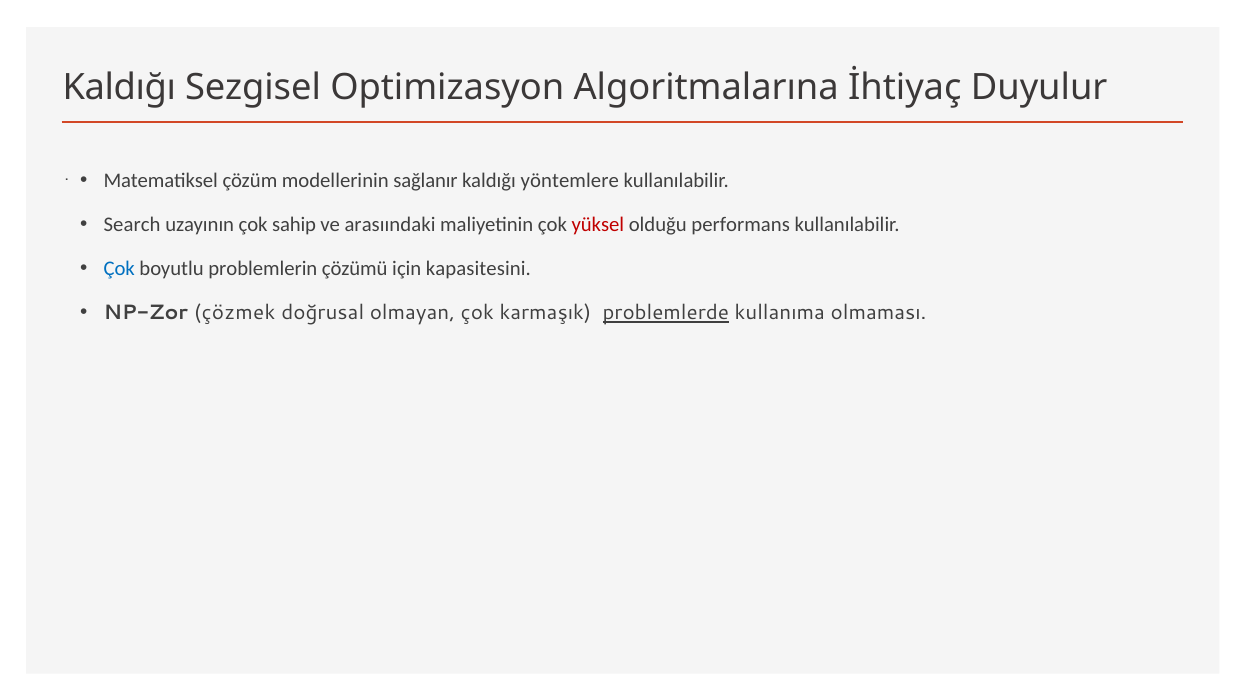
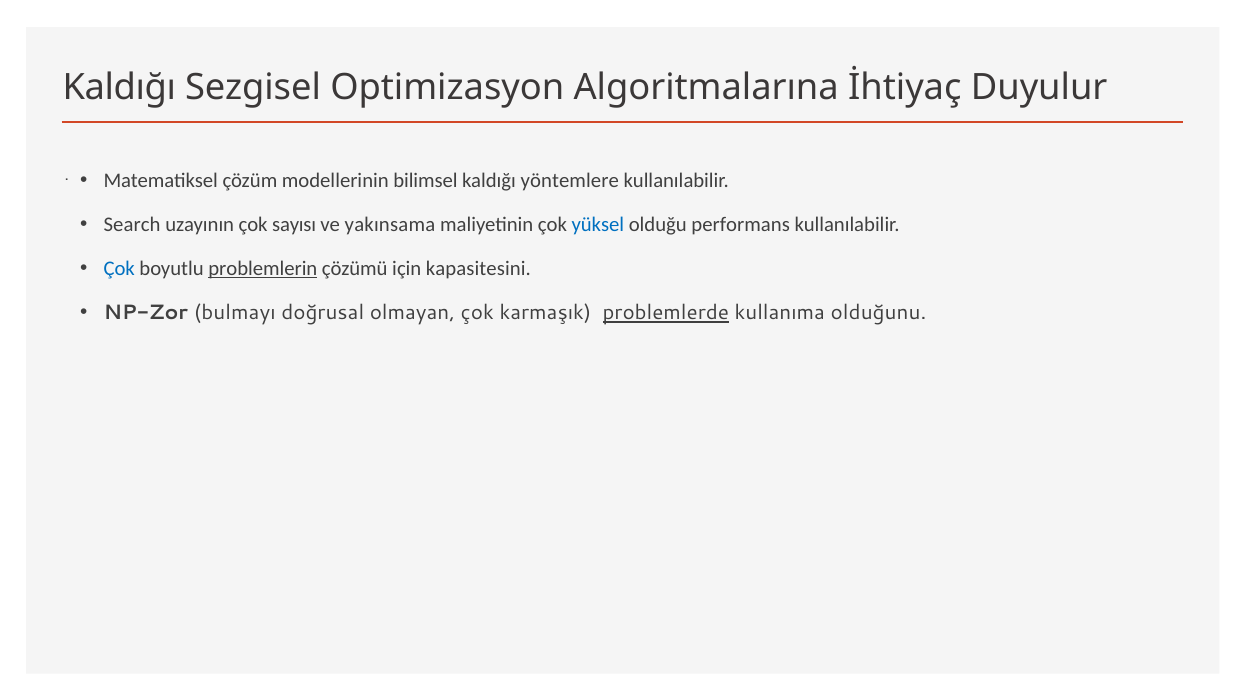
sağlanır: sağlanır -> bilimsel
sahip: sahip -> sayısı
arasıındaki: arasıındaki -> yakınsama
yüksel colour: red -> blue
problemlerin underline: none -> present
çözmek: çözmek -> bulmayı
olmaması: olmaması -> olduğunu
